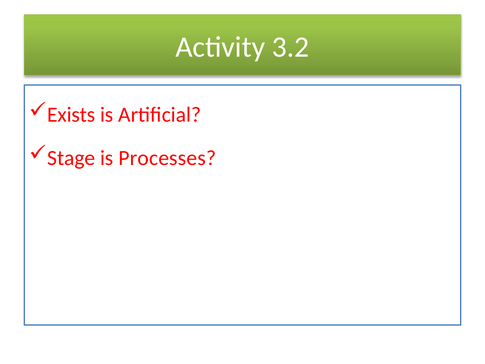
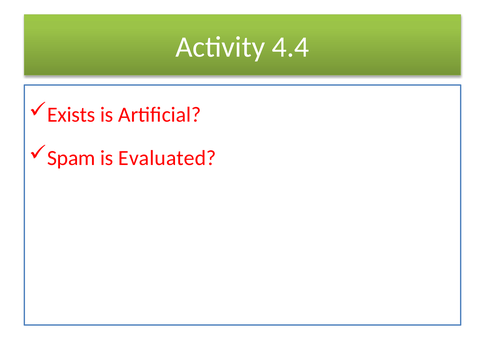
3.2: 3.2 -> 4.4
Stage: Stage -> Spam
Processes: Processes -> Evaluated
